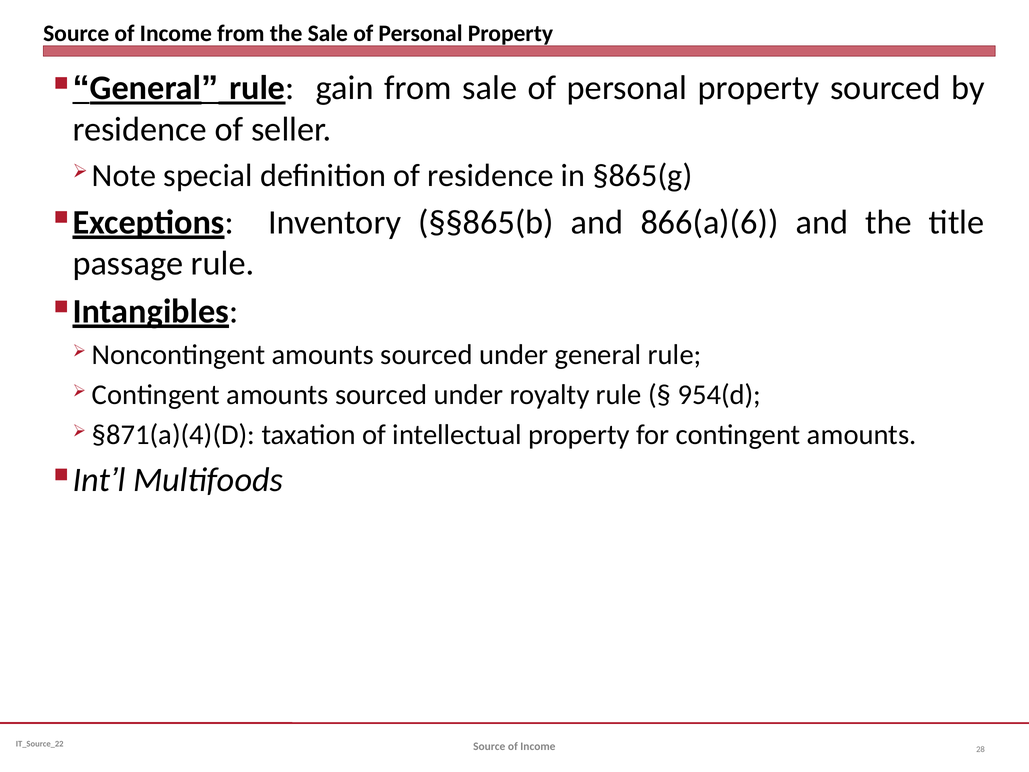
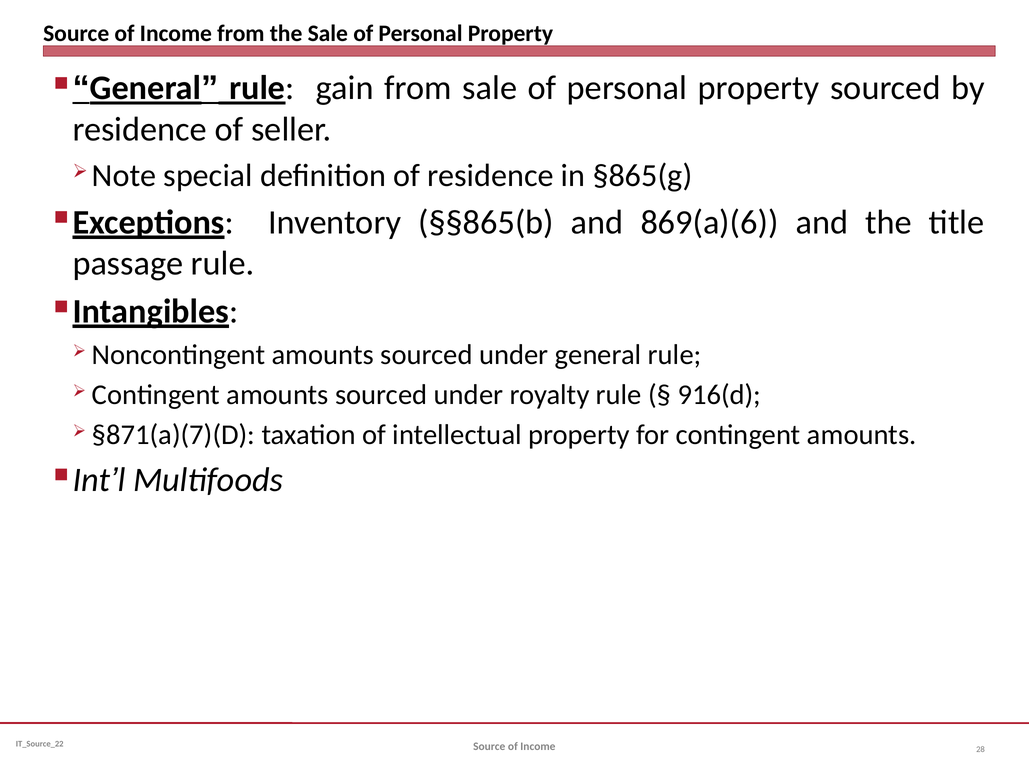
866(a)(6: 866(a)(6 -> 869(a)(6
954(d: 954(d -> 916(d
§871(a)(4)(D: §871(a)(4)(D -> §871(a)(7)(D
